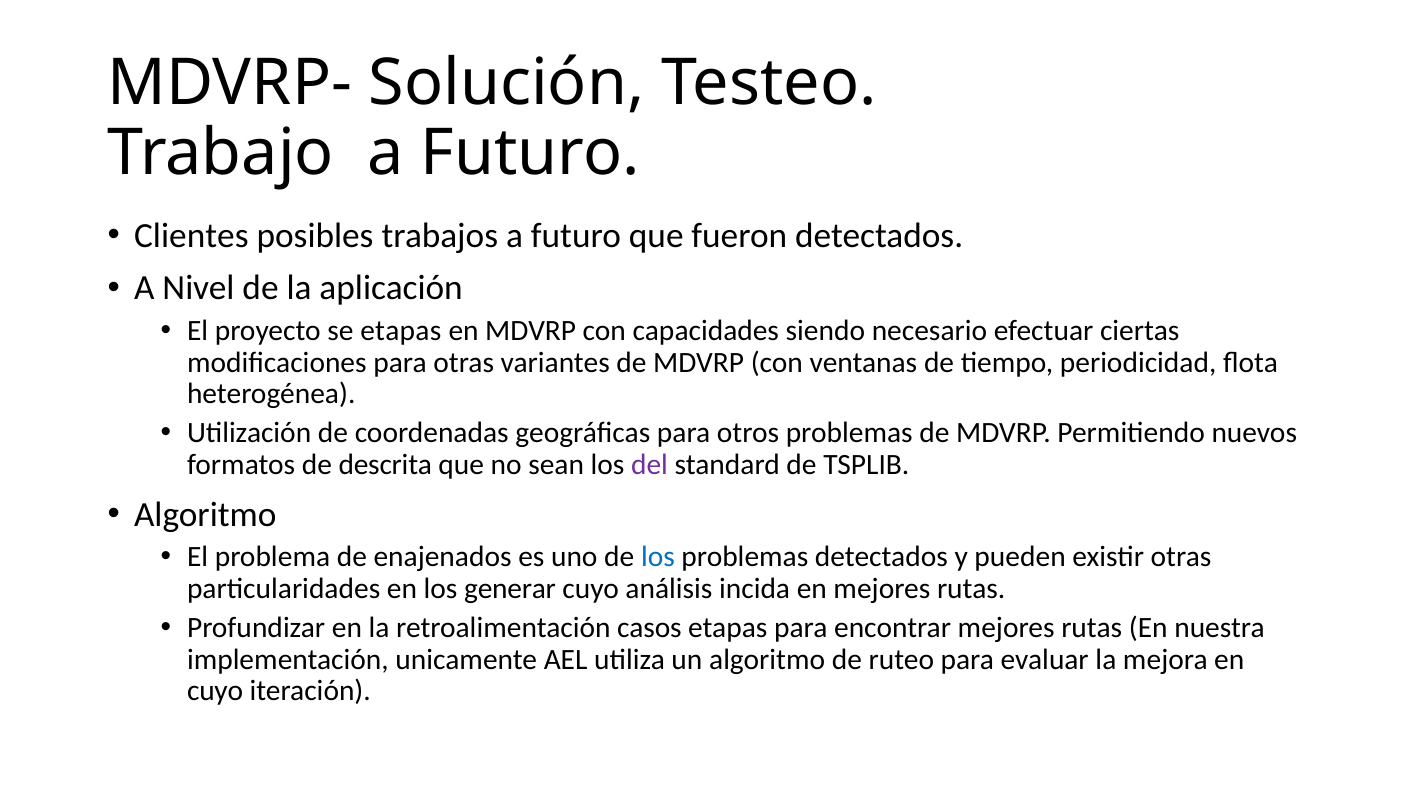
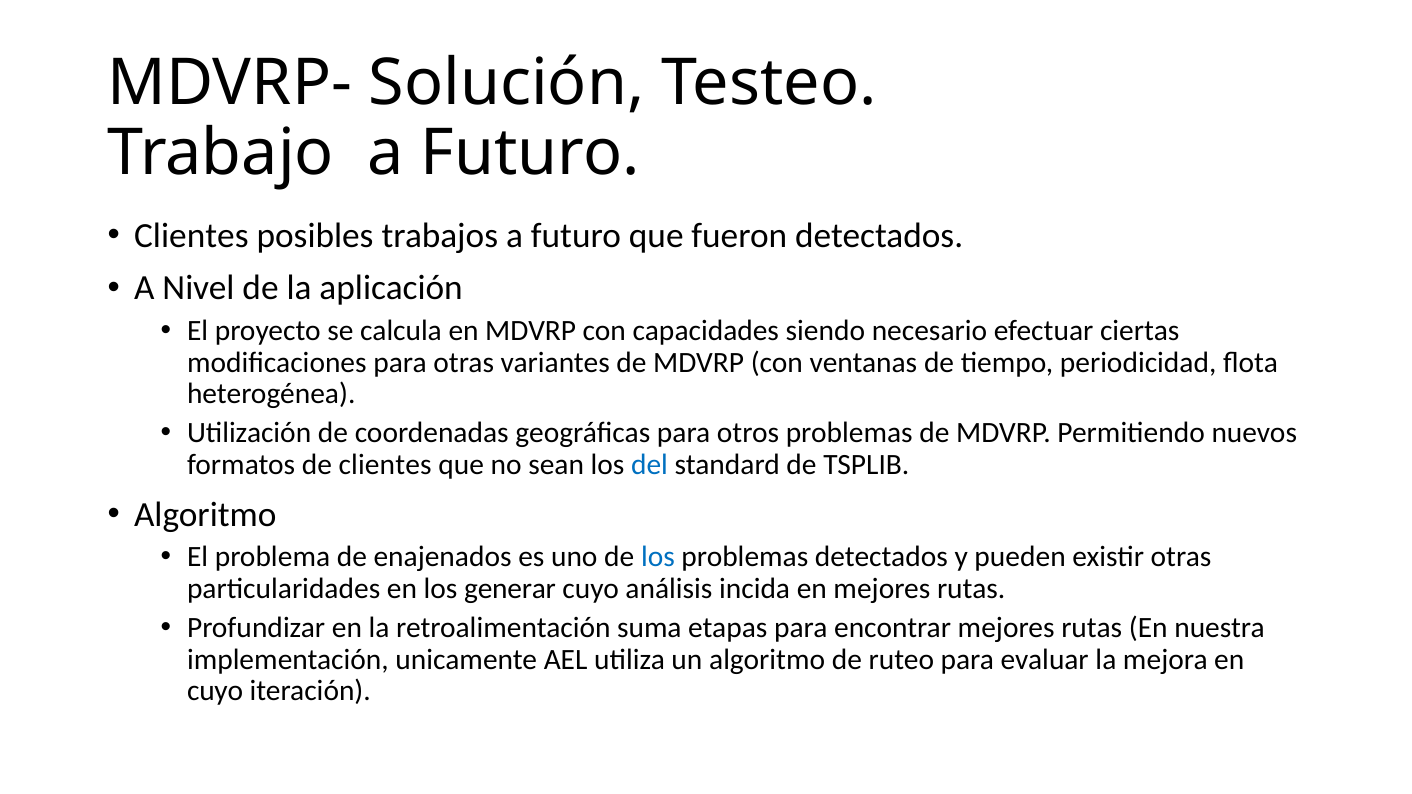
se etapas: etapas -> calcula
de descrita: descrita -> clientes
del colour: purple -> blue
casos: casos -> suma
